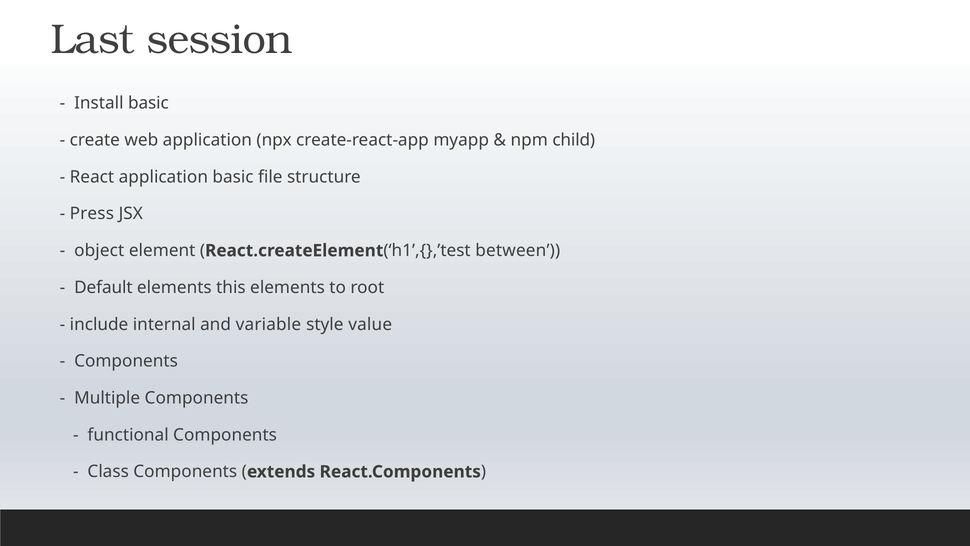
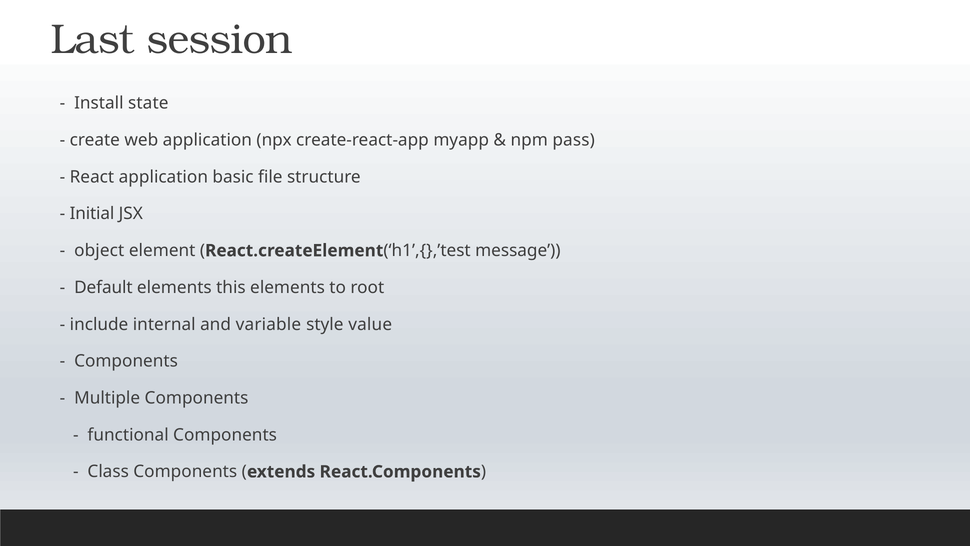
Install basic: basic -> state
child: child -> pass
Press: Press -> Initial
between: between -> message
